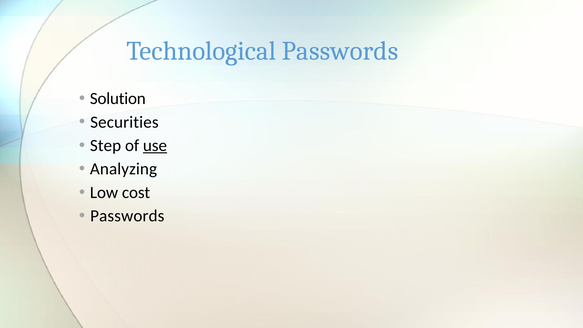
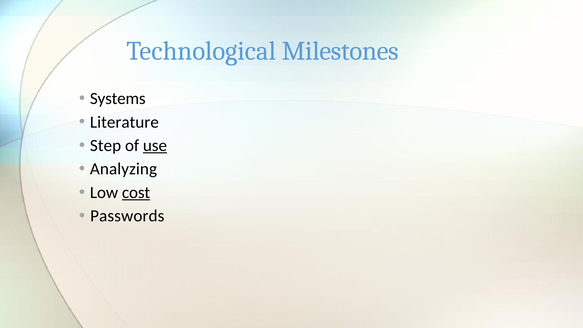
Technological Passwords: Passwords -> Milestones
Solution: Solution -> Systems
Securities: Securities -> Literature
cost underline: none -> present
